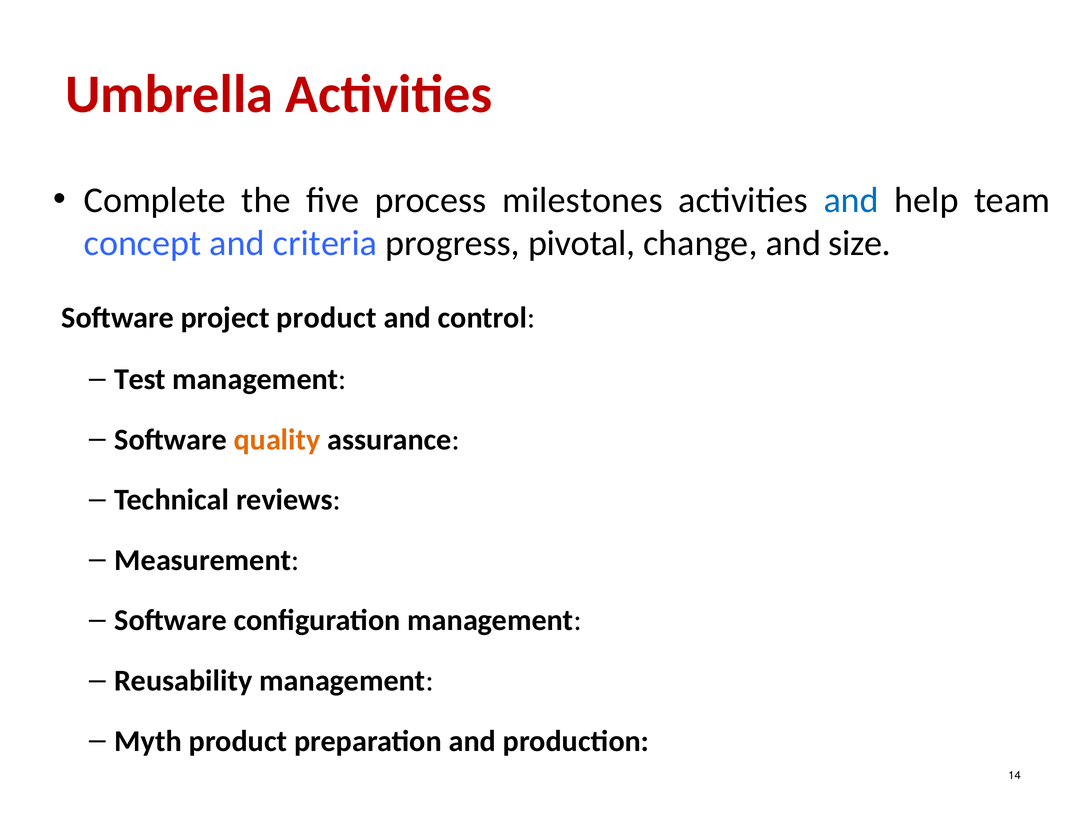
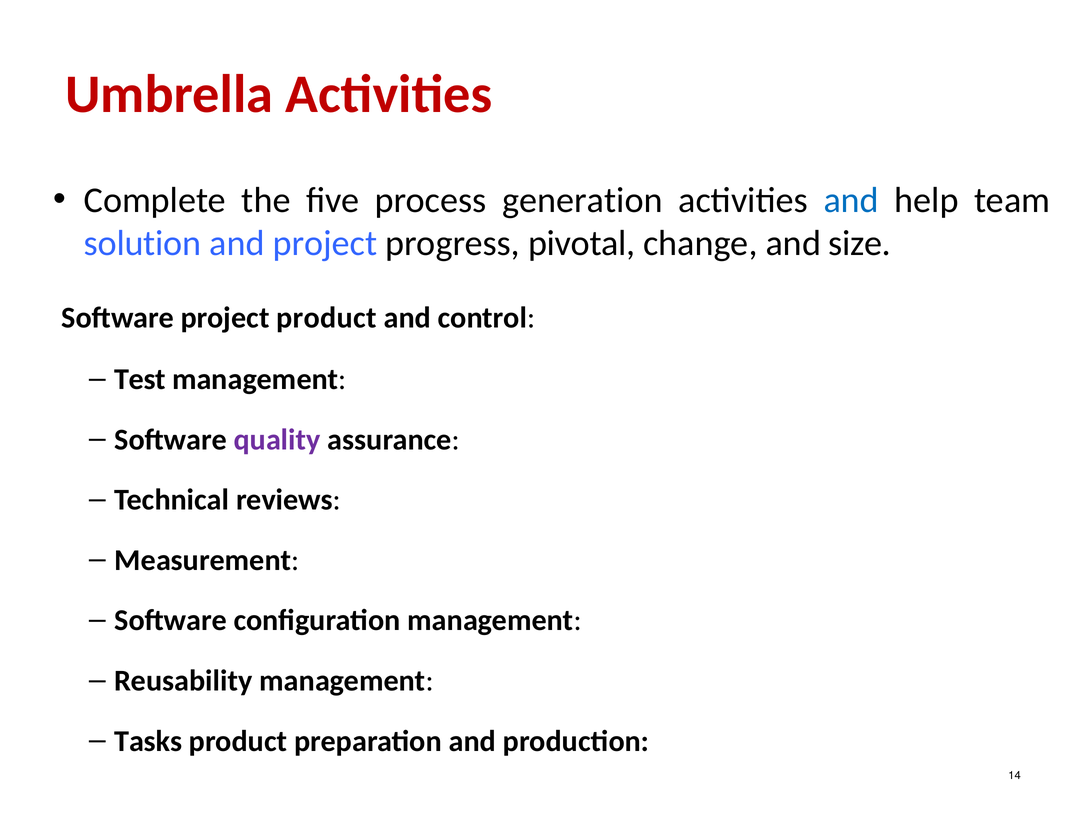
milestones: milestones -> generation
concept: concept -> solution
and criteria: criteria -> project
quality colour: orange -> purple
Myth: Myth -> Tasks
